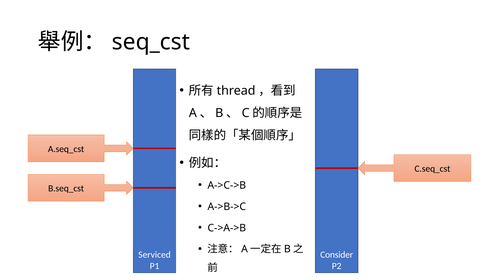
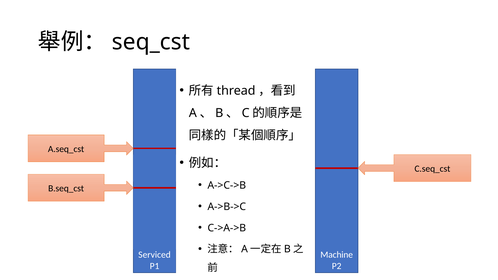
Consider: Consider -> Machine
